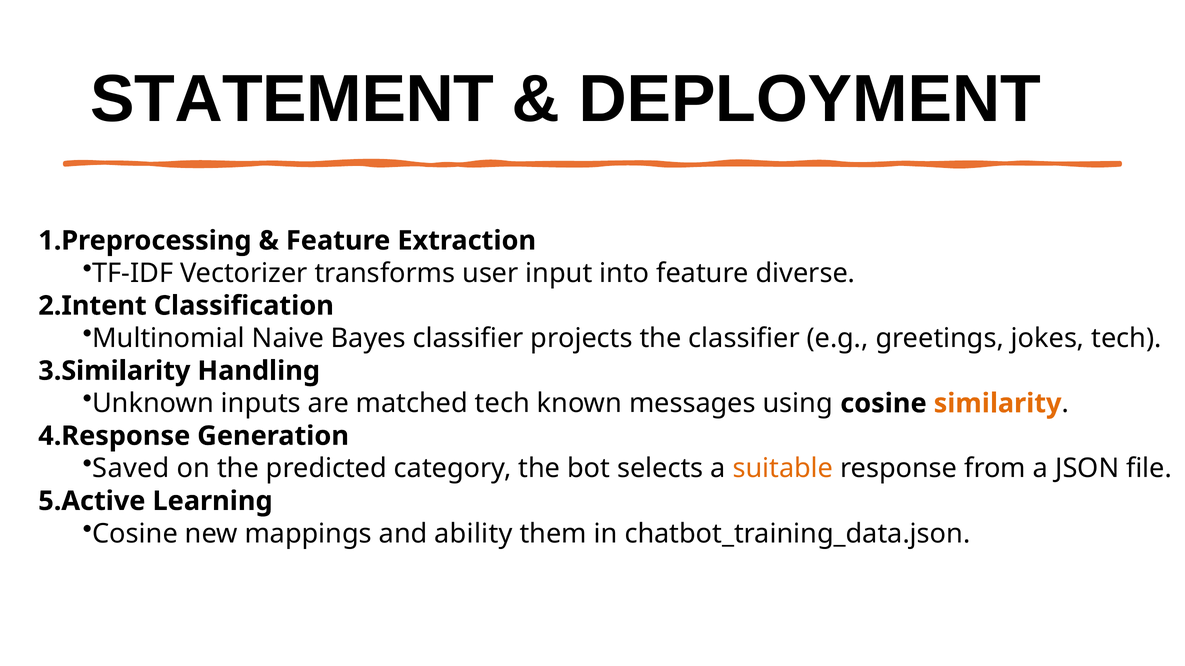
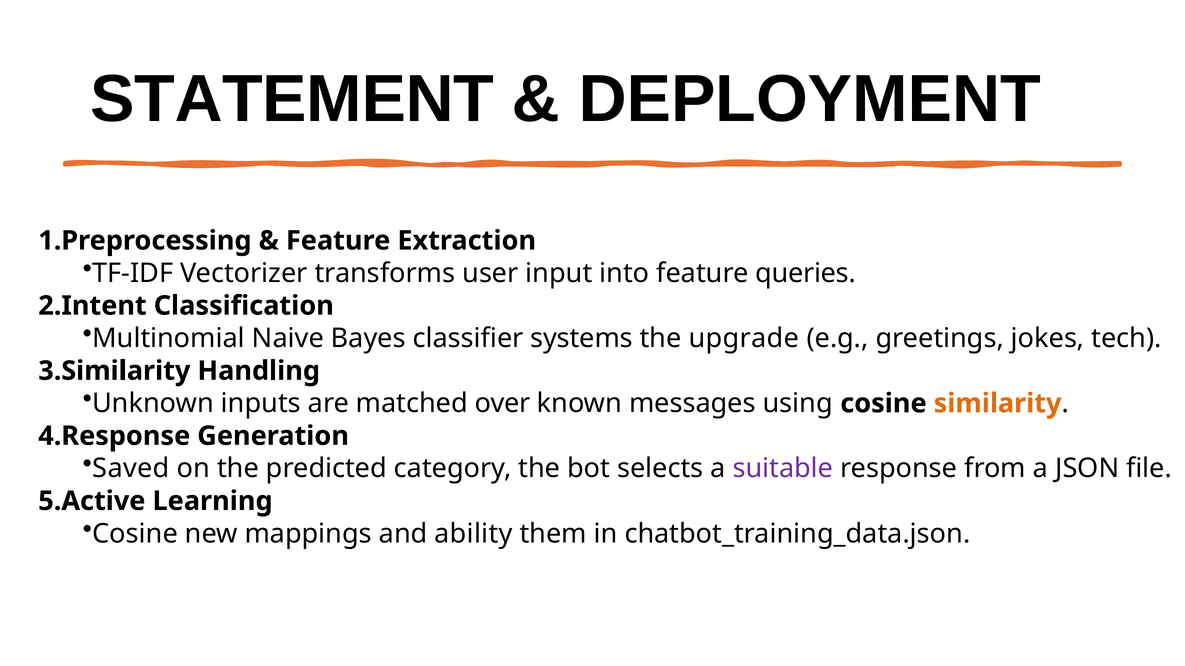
diverse: diverse -> queries
projects: projects -> systems
the classifier: classifier -> upgrade
matched tech: tech -> over
suitable colour: orange -> purple
